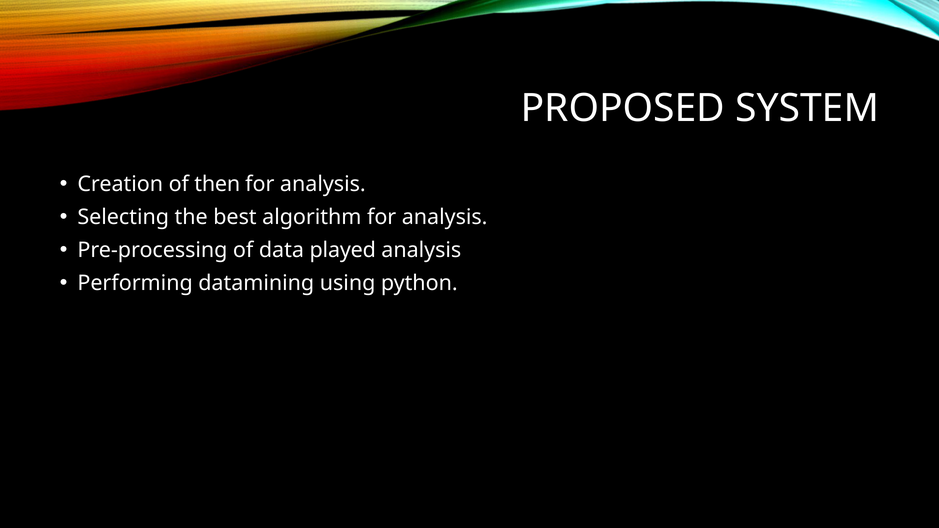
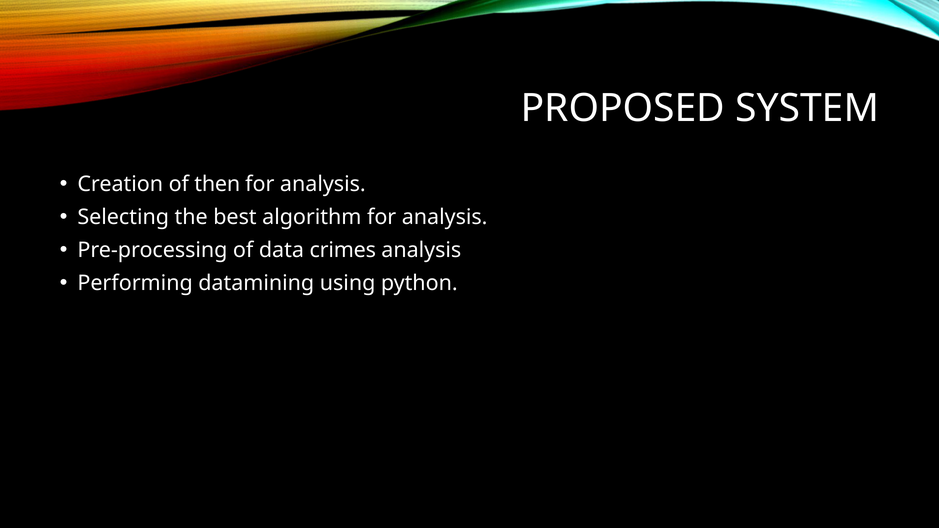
played: played -> crimes
